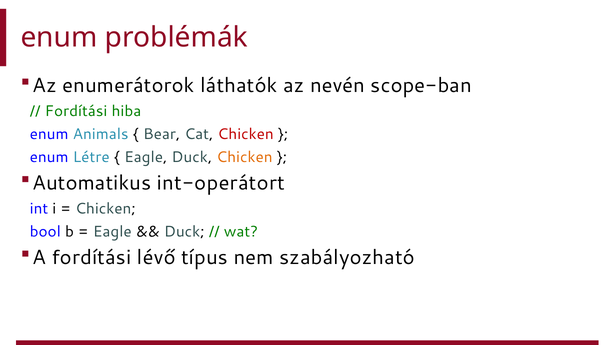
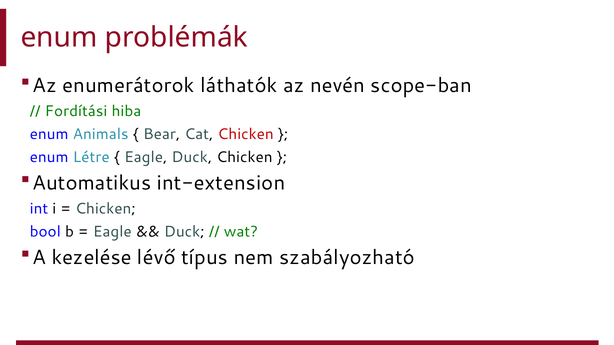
Chicken at (244, 157) colour: orange -> black
int-operátort: int-operátort -> int-extension
A fordítási: fordítási -> kezelése
